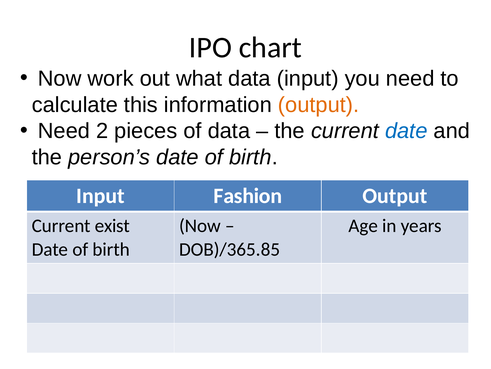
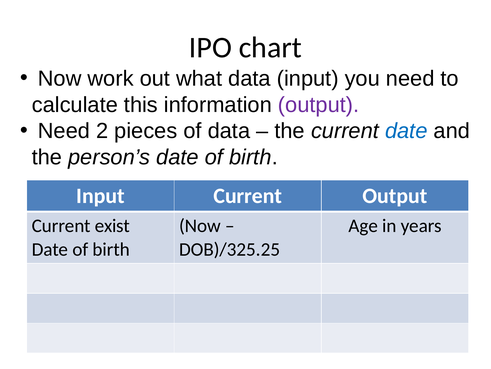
output at (319, 105) colour: orange -> purple
Input Fashion: Fashion -> Current
DOB)/365.85: DOB)/365.85 -> DOB)/325.25
